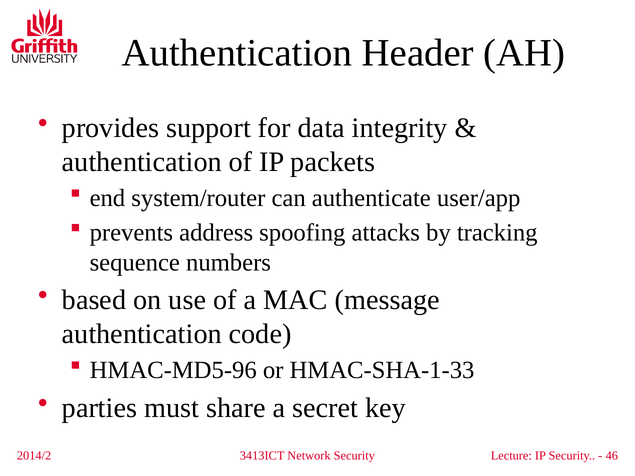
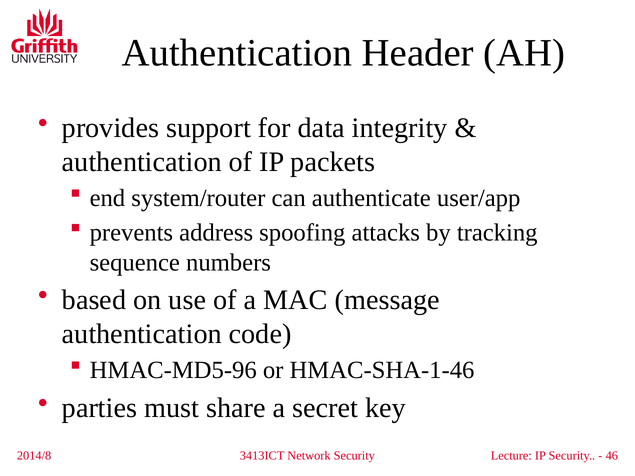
HMAC-SHA-1-33: HMAC-SHA-1-33 -> HMAC-SHA-1-46
2014/2: 2014/2 -> 2014/8
